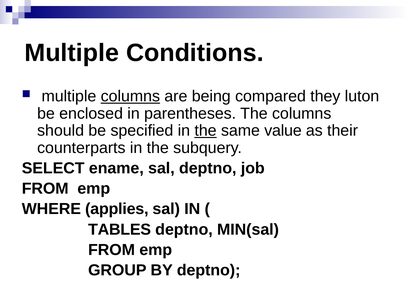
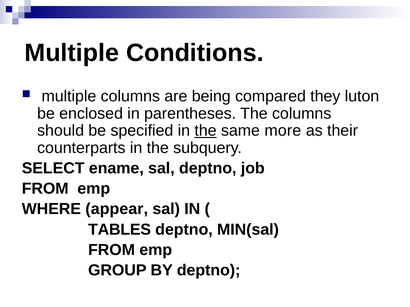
columns at (130, 96) underline: present -> none
value: value -> more
applies: applies -> appear
